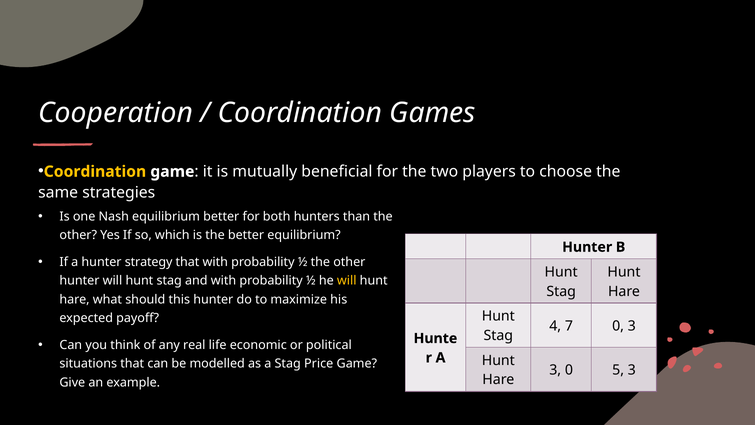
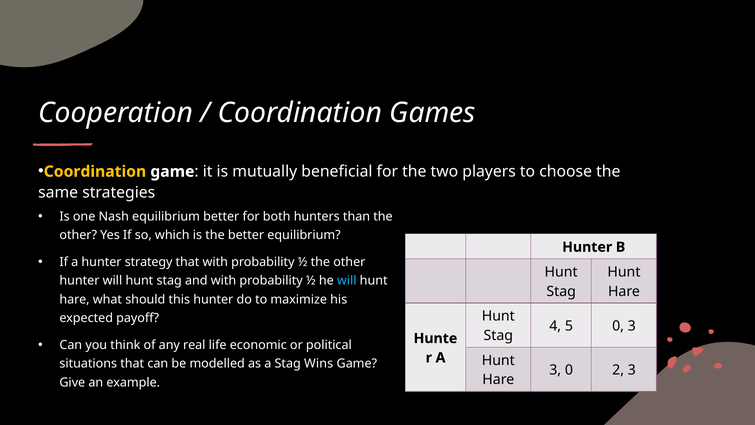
will at (347, 280) colour: yellow -> light blue
7: 7 -> 5
Price: Price -> Wins
5: 5 -> 2
